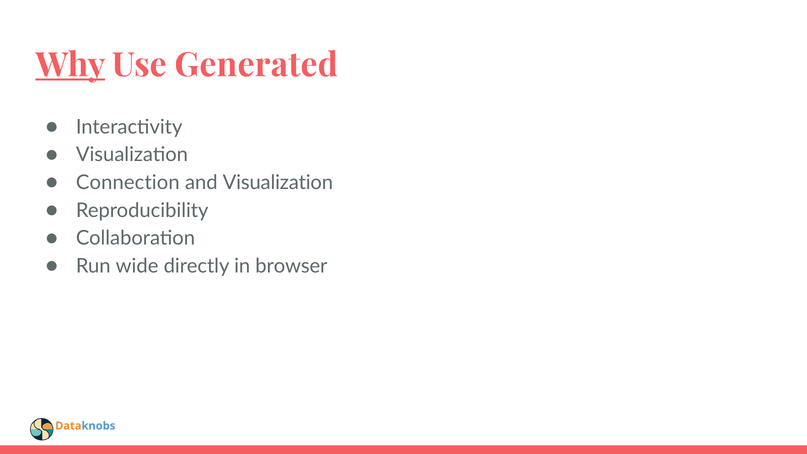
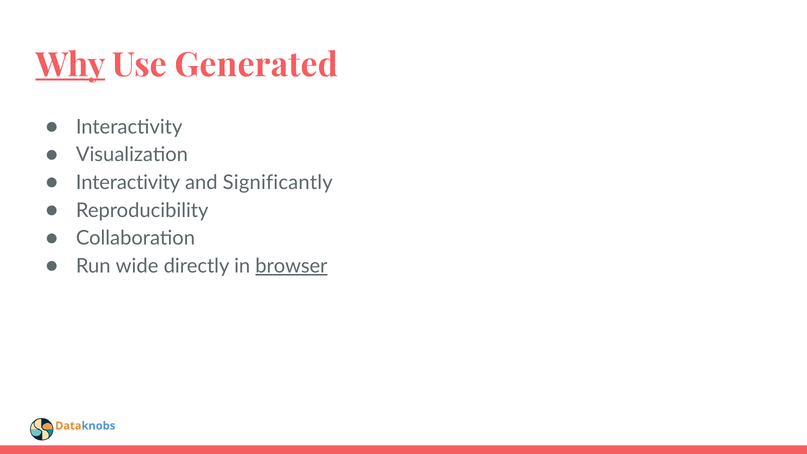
Connection at (128, 183): Connection -> Interactivity
and Visualization: Visualization -> Significantly
browser underline: none -> present
